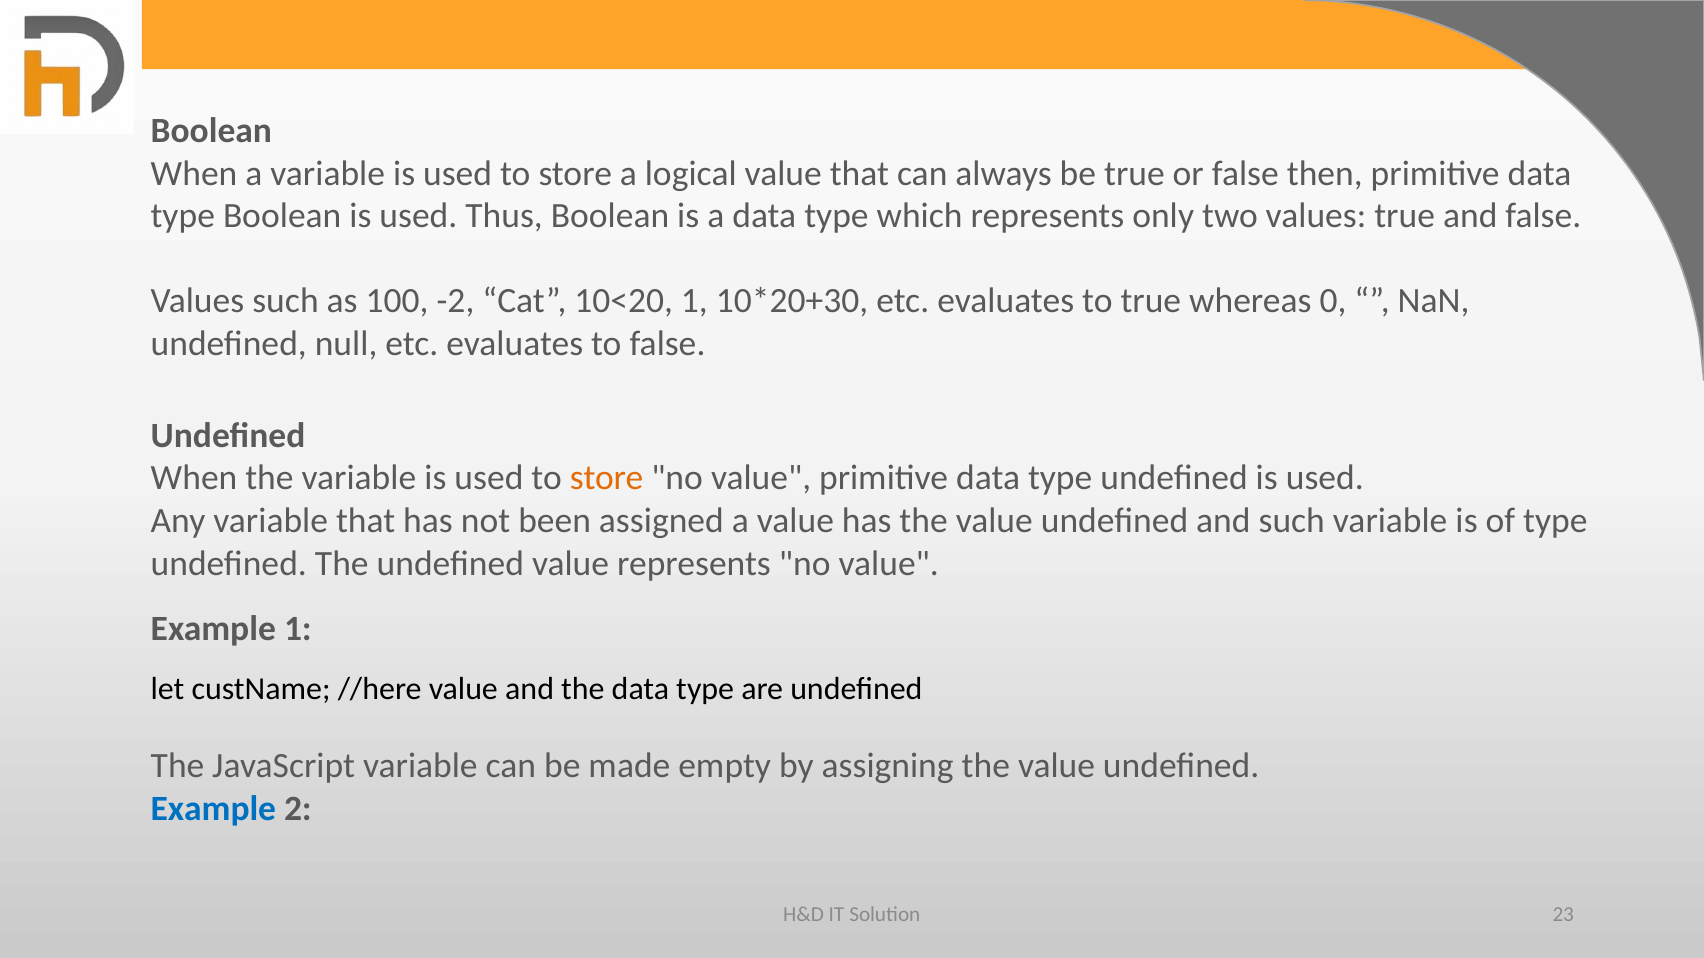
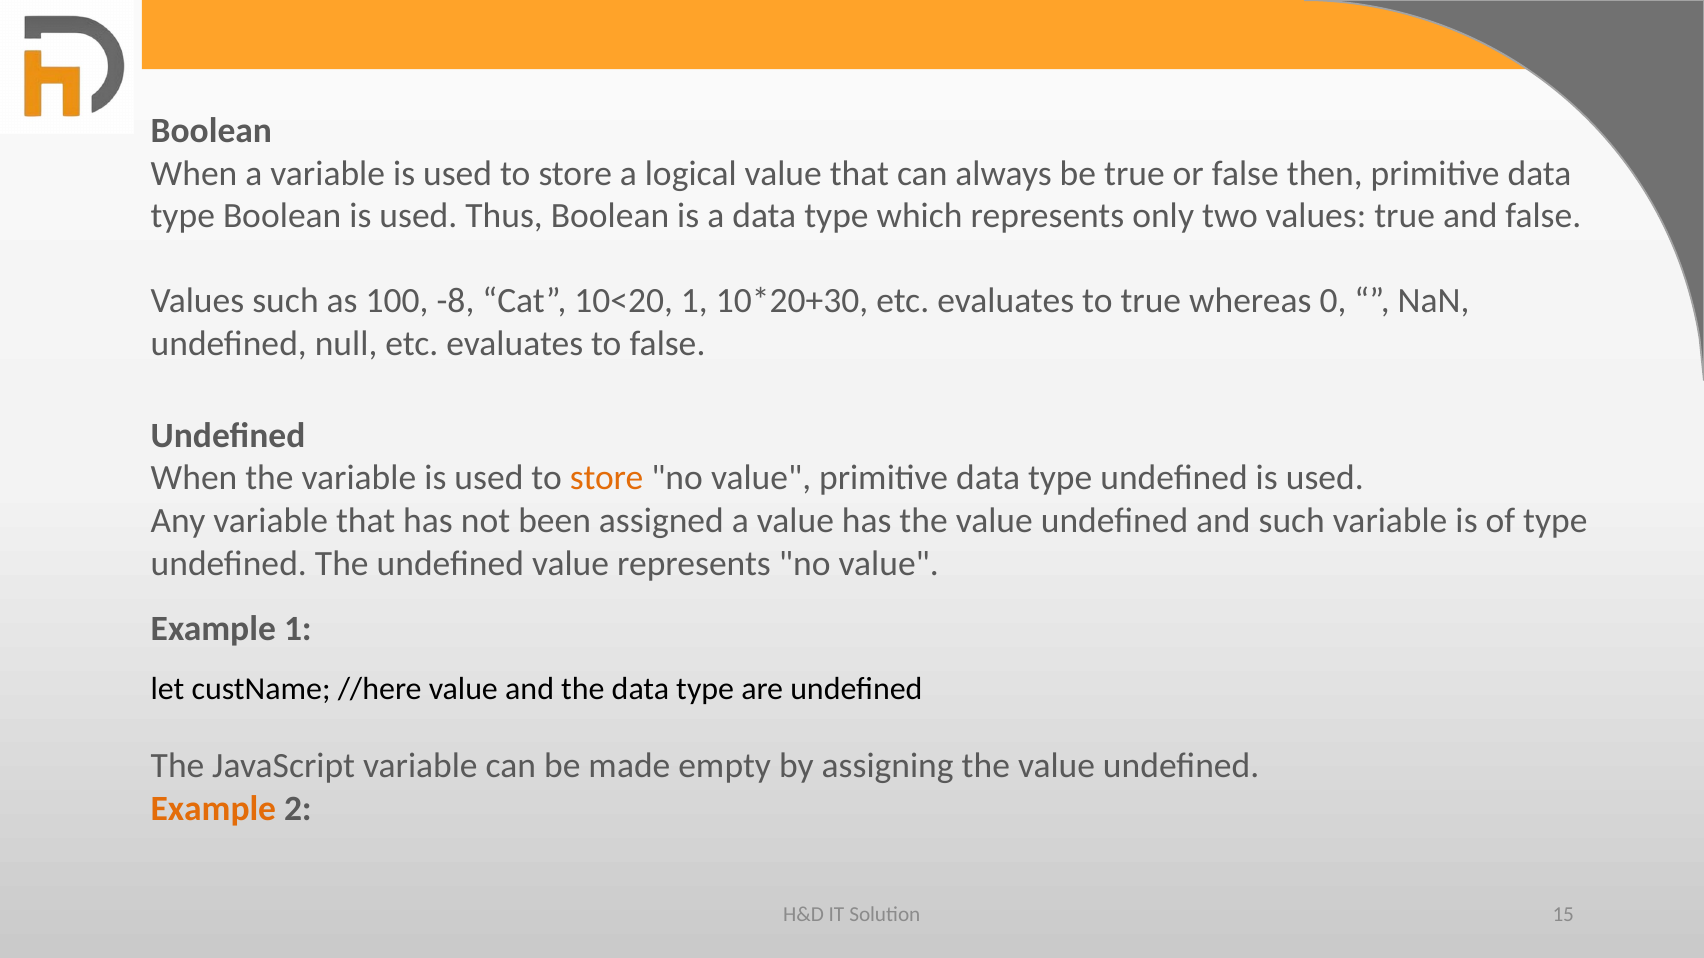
-2: -2 -> -8
Example at (213, 809) colour: blue -> orange
23: 23 -> 15
